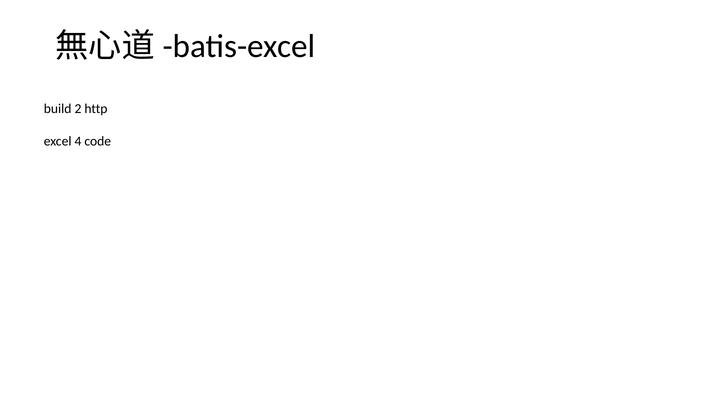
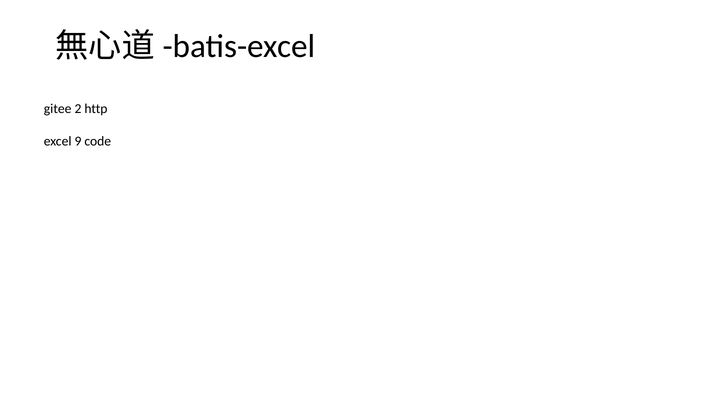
build: build -> gitee
4: 4 -> 9
